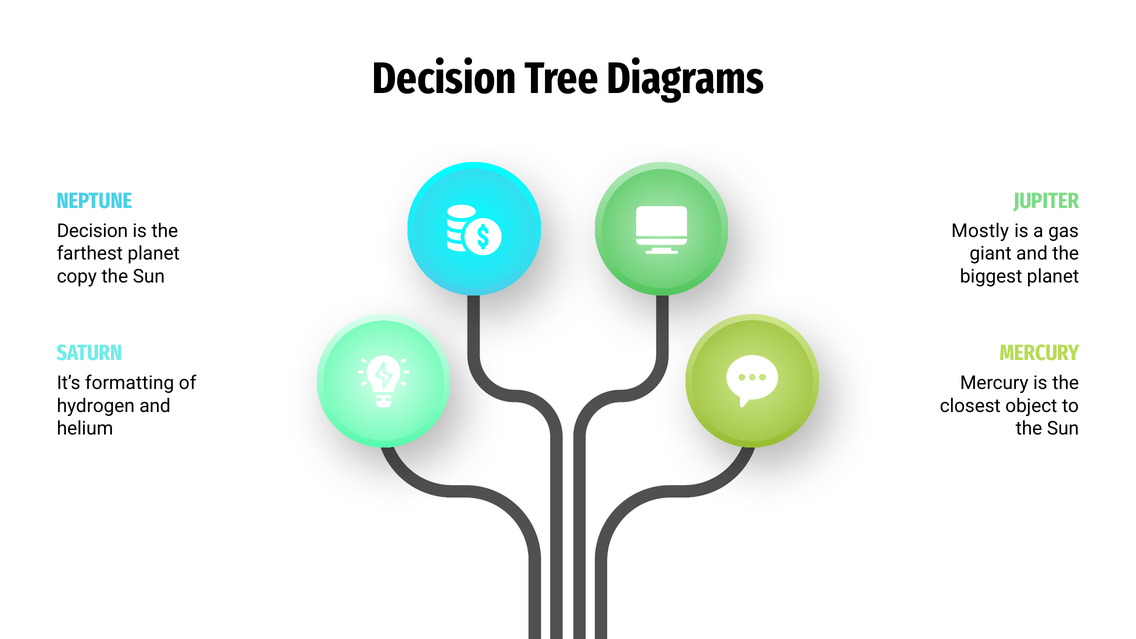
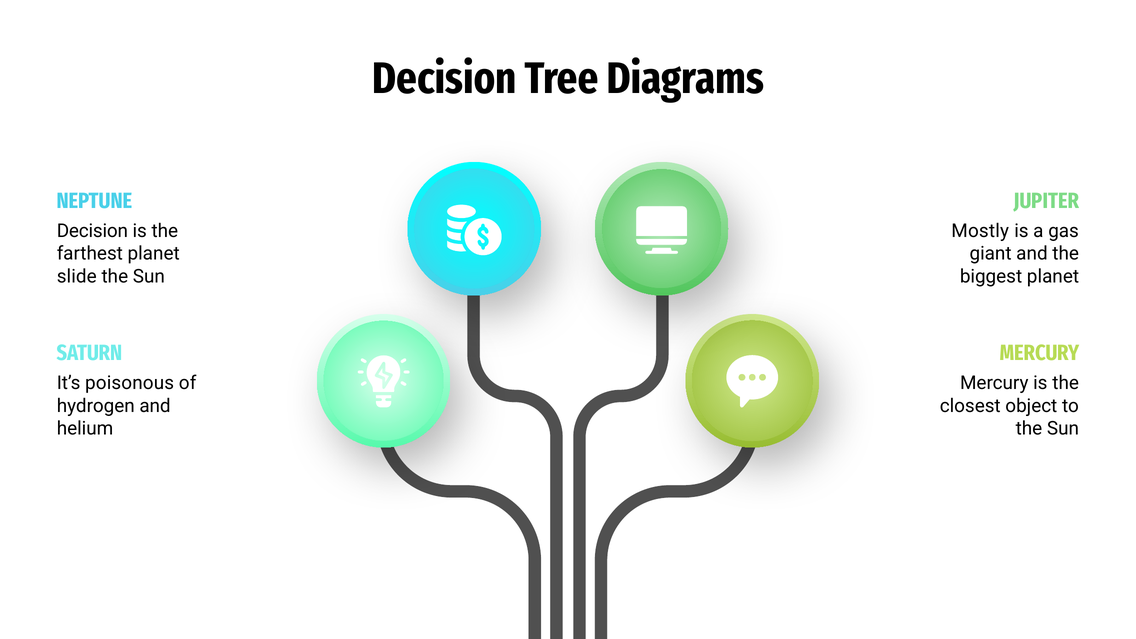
copy: copy -> slide
formatting: formatting -> poisonous
